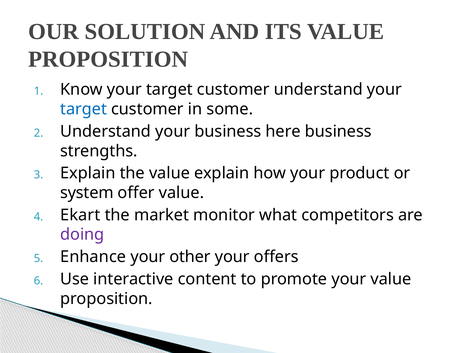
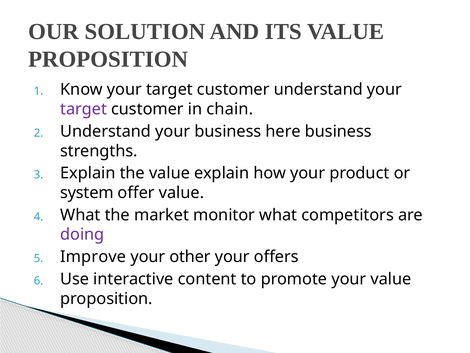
target at (84, 109) colour: blue -> purple
some: some -> chain
Ekart at (80, 215): Ekart -> What
Enhance: Enhance -> Improve
